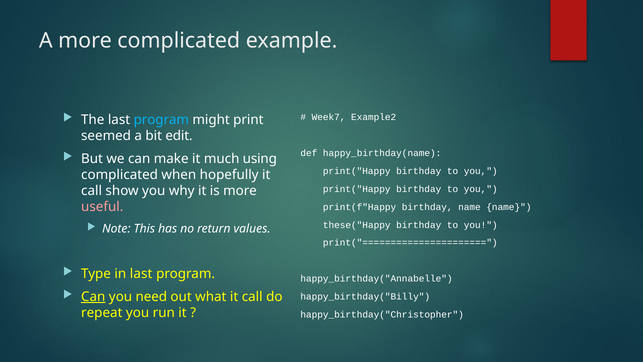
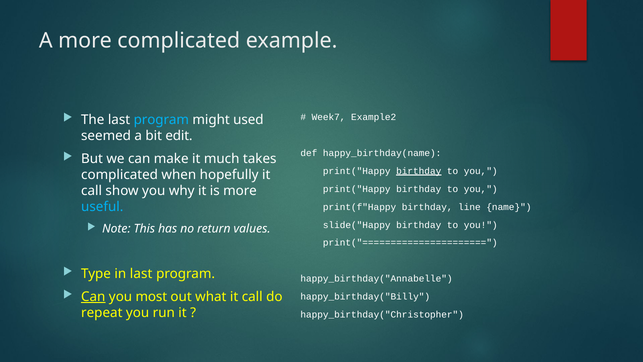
print: print -> used
using: using -> takes
birthday at (419, 171) underline: none -> present
useful colour: pink -> light blue
birthday name: name -> line
these("Happy: these("Happy -> slide("Happy
need: need -> most
